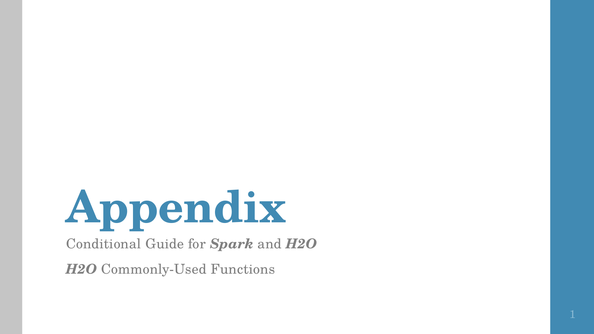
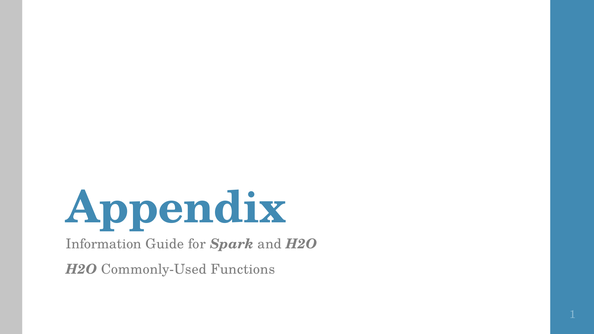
Conditional: Conditional -> Information
